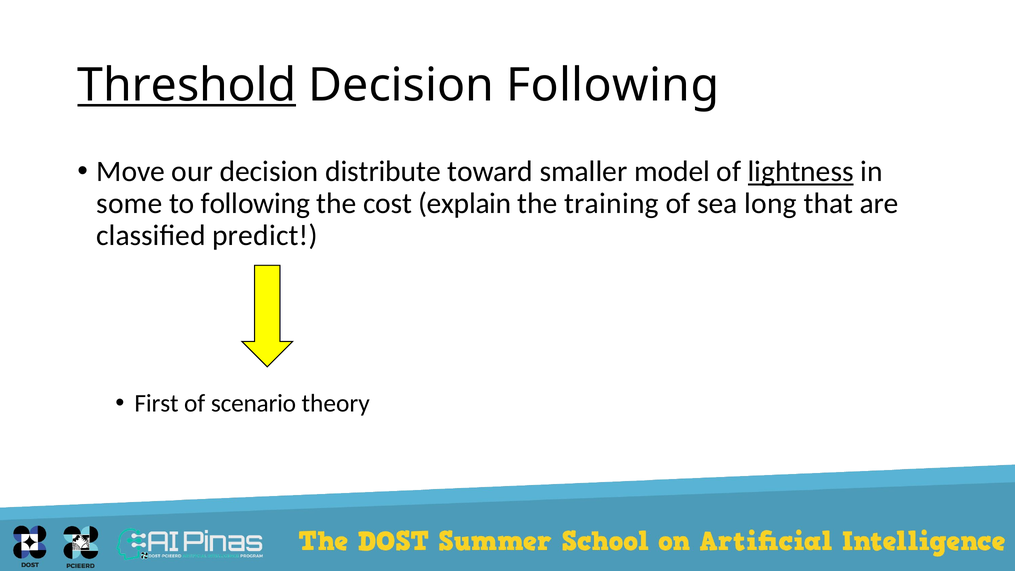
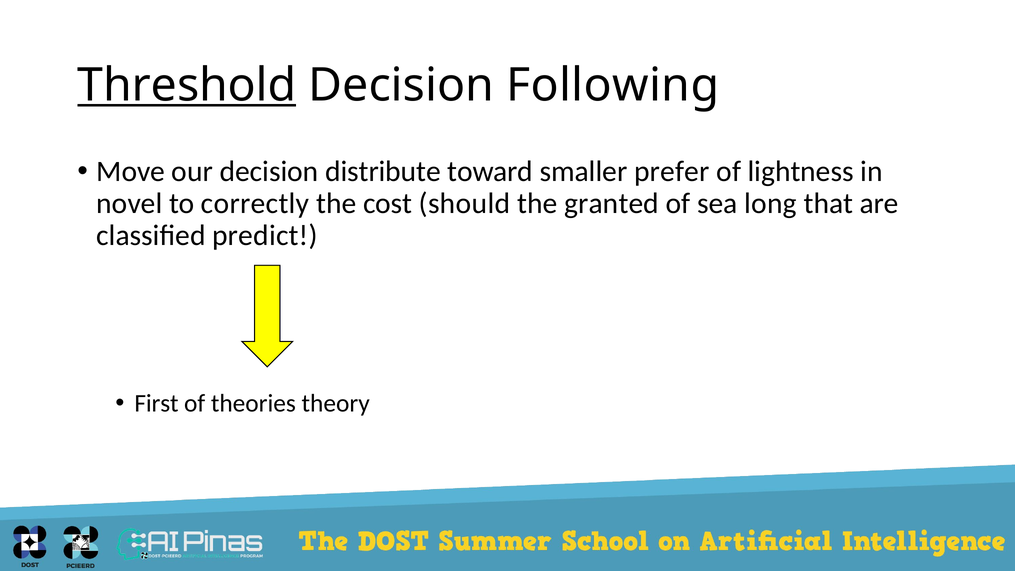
model: model -> prefer
lightness underline: present -> none
some: some -> novel
to following: following -> correctly
explain: explain -> should
training: training -> granted
scenario: scenario -> theories
